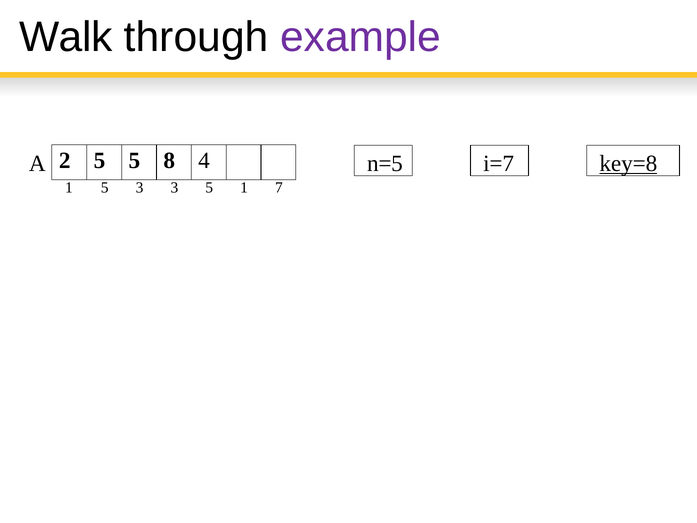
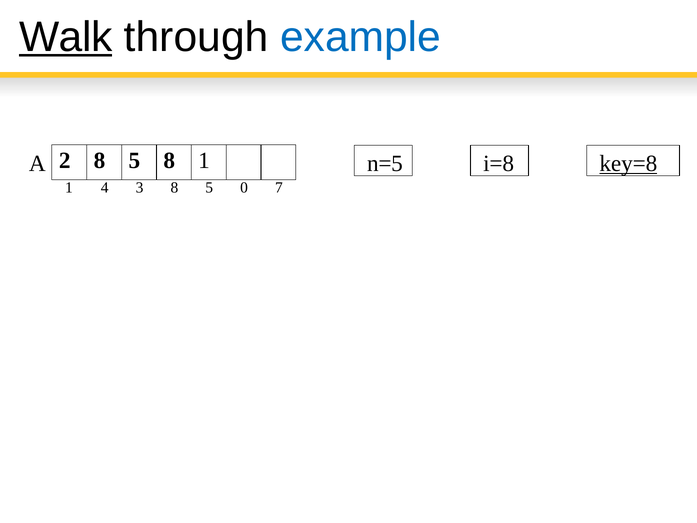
Walk underline: none -> present
example colour: purple -> blue
2 5: 5 -> 8
8 4: 4 -> 1
i=7: i=7 -> i=8
1 5: 5 -> 4
3 3: 3 -> 8
5 1: 1 -> 0
